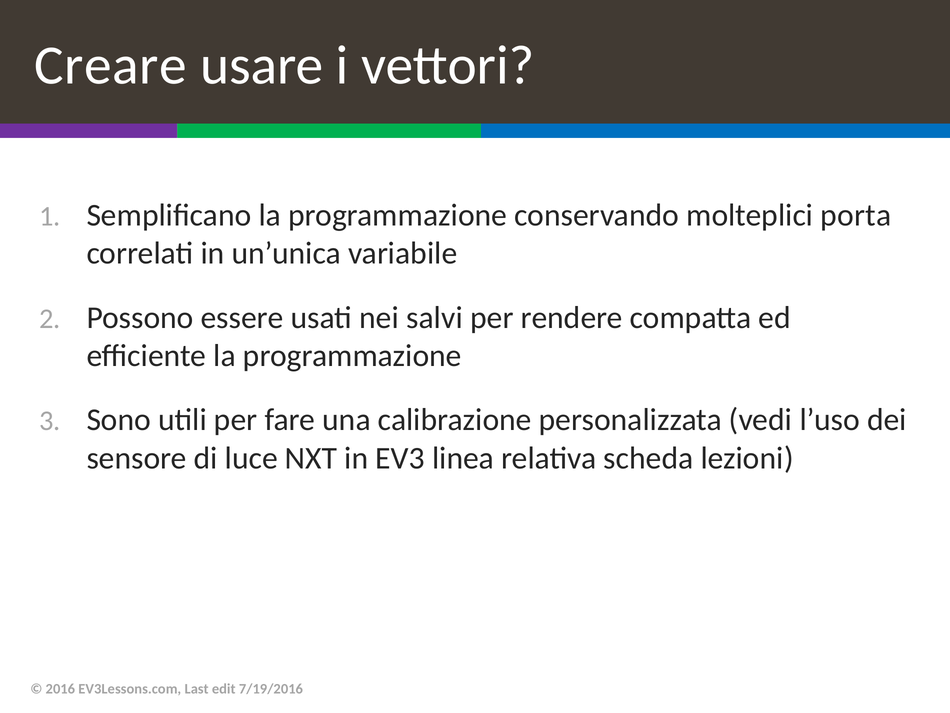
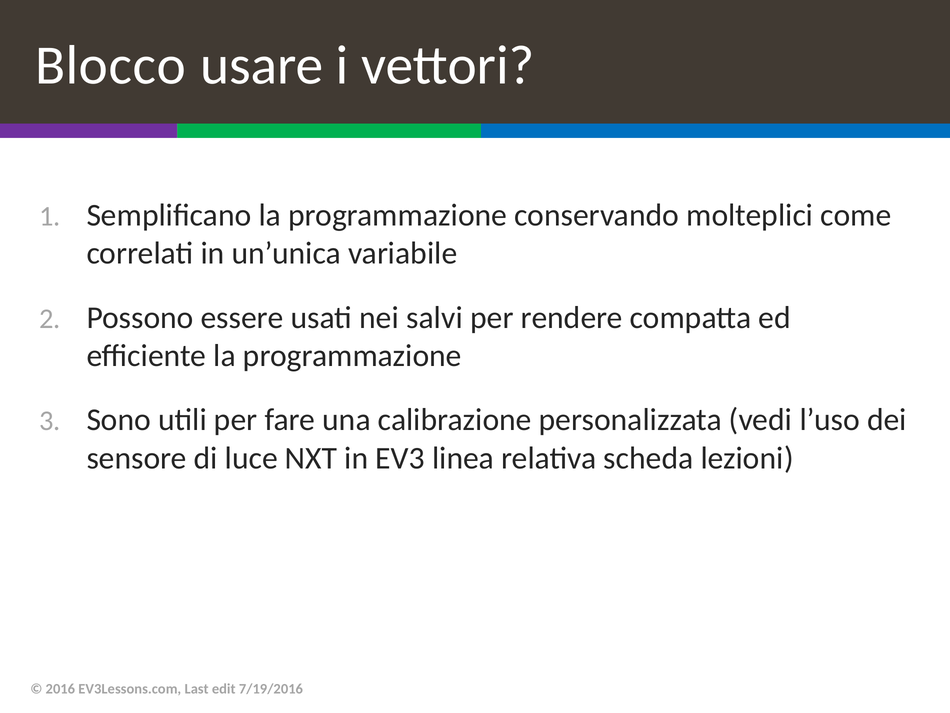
Creare: Creare -> Blocco
porta: porta -> come
